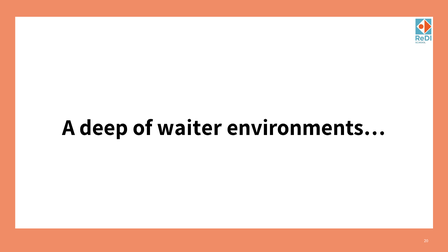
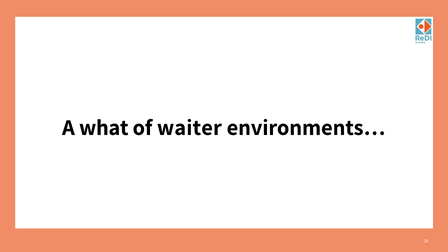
deep: deep -> what
